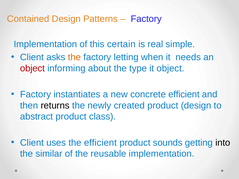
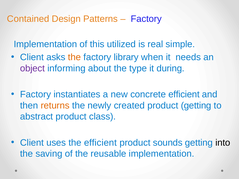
certain: certain -> utilized
letting: letting -> library
object at (32, 68) colour: red -> purple
it object: object -> during
returns colour: black -> orange
product design: design -> getting
similar: similar -> saving
